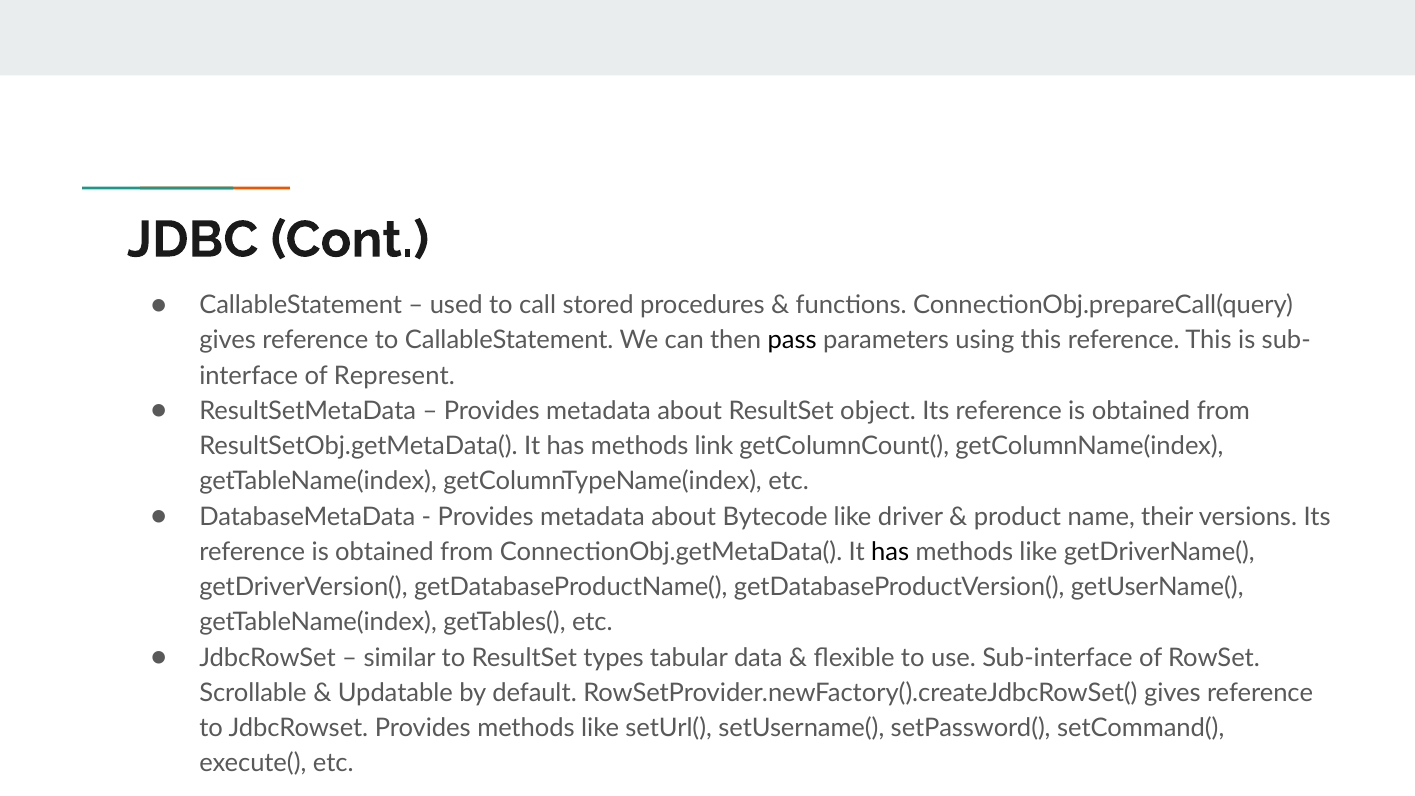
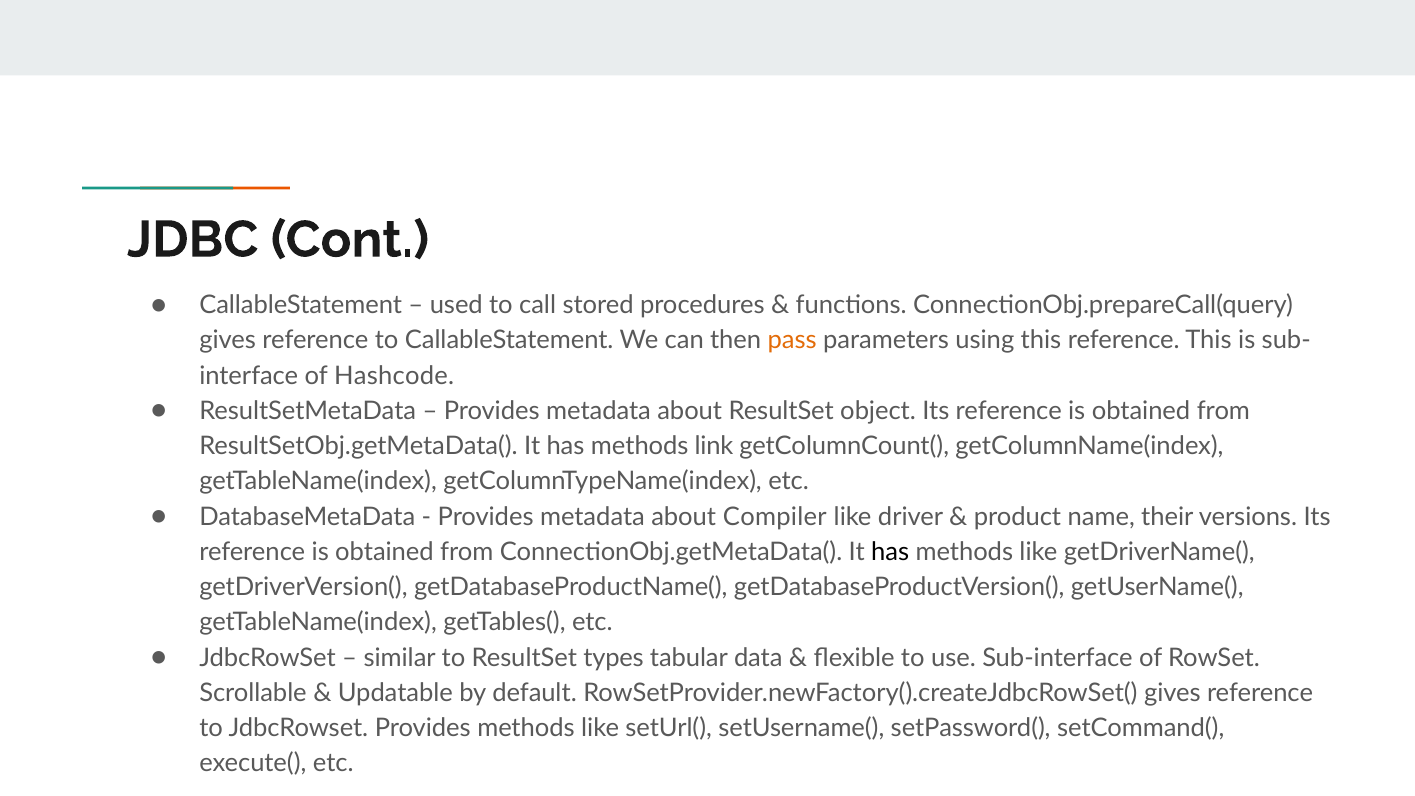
pass colour: black -> orange
Represent: Represent -> Hashcode
Bytecode: Bytecode -> Compiler
